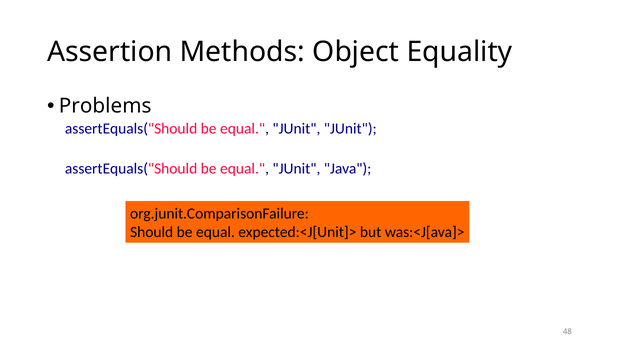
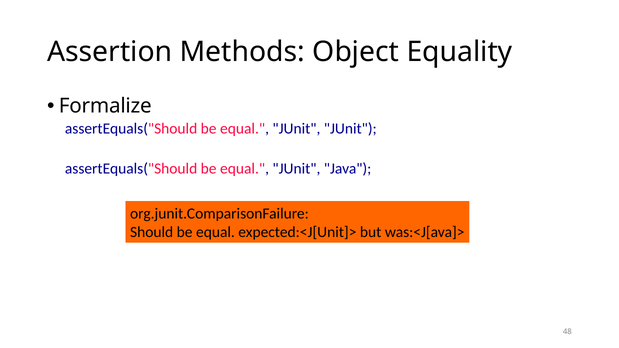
Problems: Problems -> Formalize
